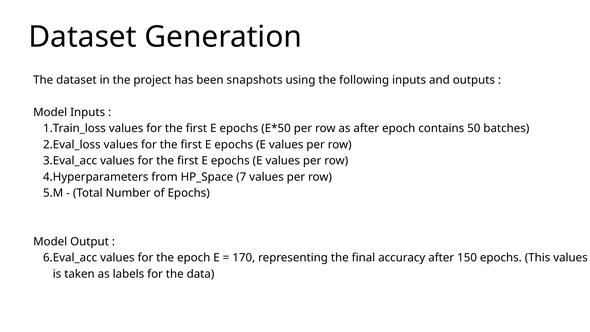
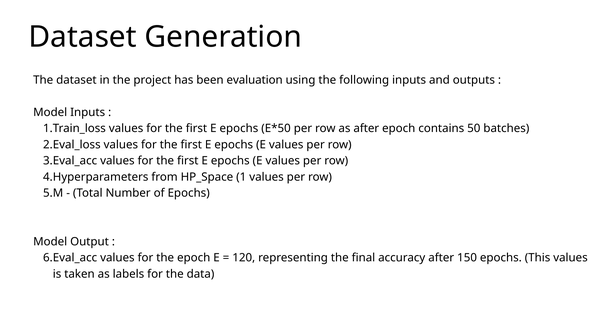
snapshots: snapshots -> evaluation
7: 7 -> 1
170: 170 -> 120
